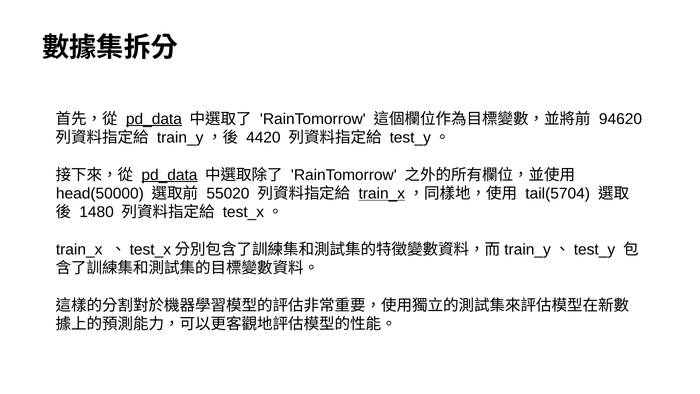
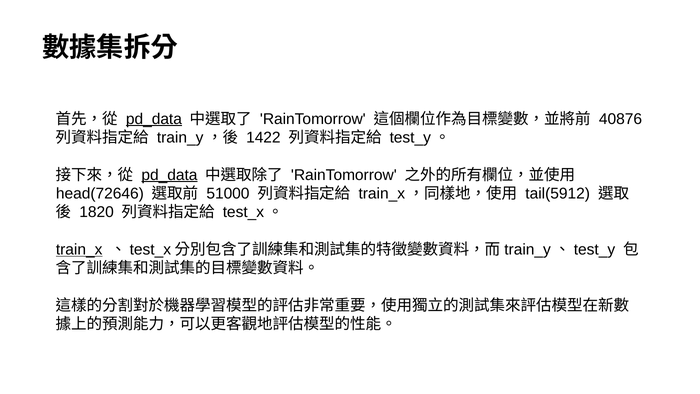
94620: 94620 -> 40876
4420: 4420 -> 1422
head(50000: head(50000 -> head(72646
55020: 55020 -> 51000
train_x at (382, 193) underline: present -> none
tail(5704: tail(5704 -> tail(5912
1480: 1480 -> 1820
train_x at (79, 249) underline: none -> present
